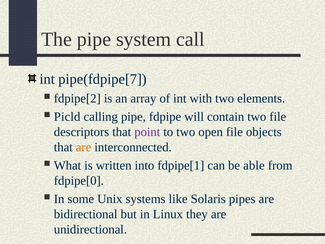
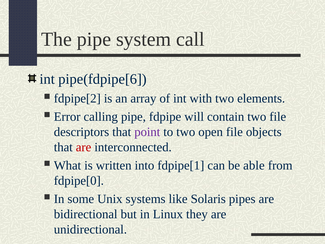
pipe(fdpipe[7: pipe(fdpipe[7 -> pipe(fdpipe[6
Picld: Picld -> Error
are at (84, 147) colour: orange -> red
